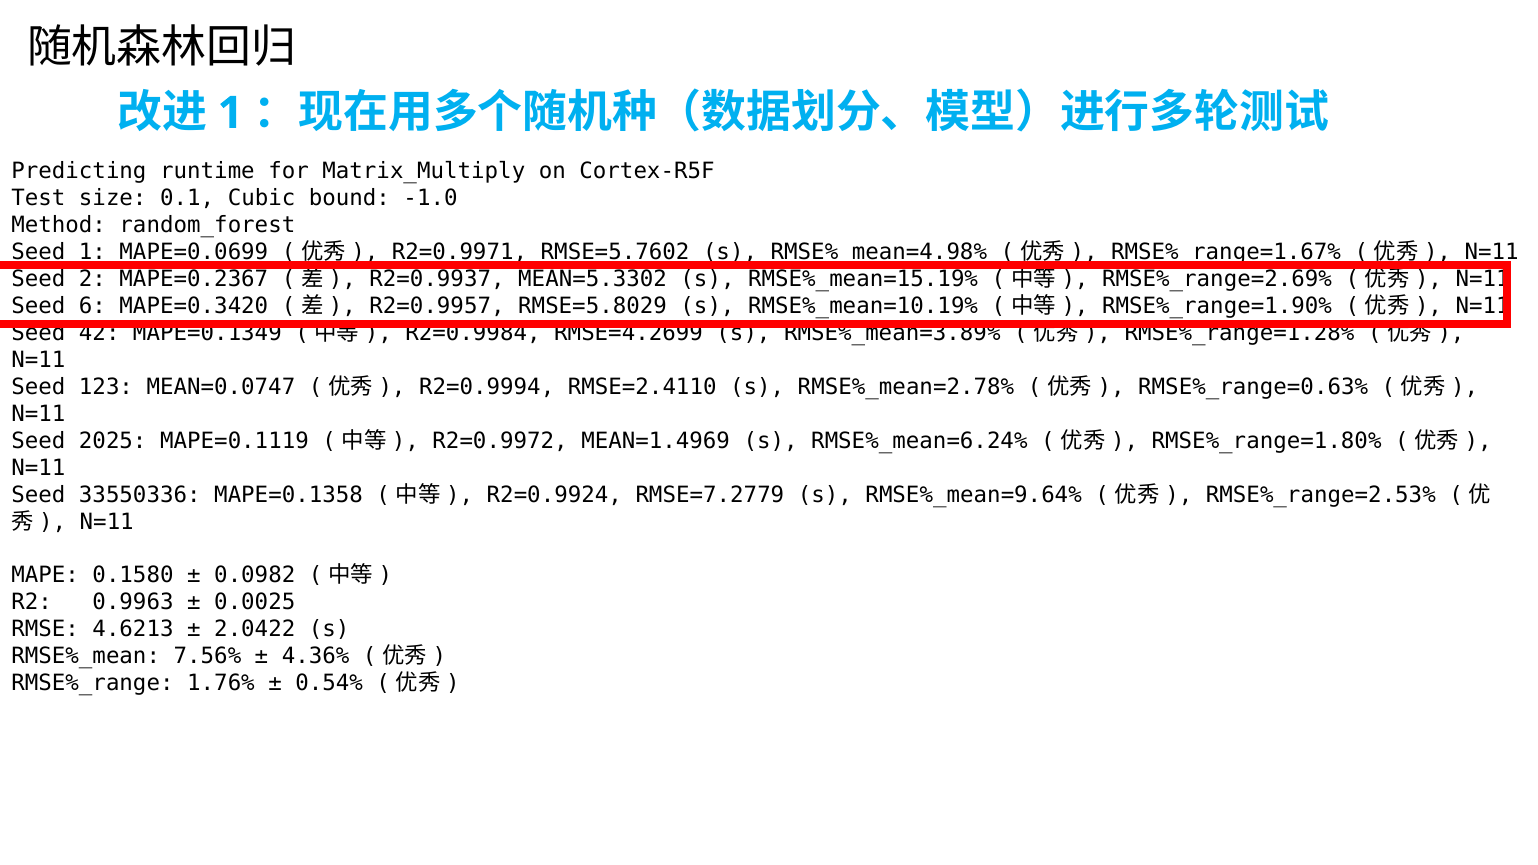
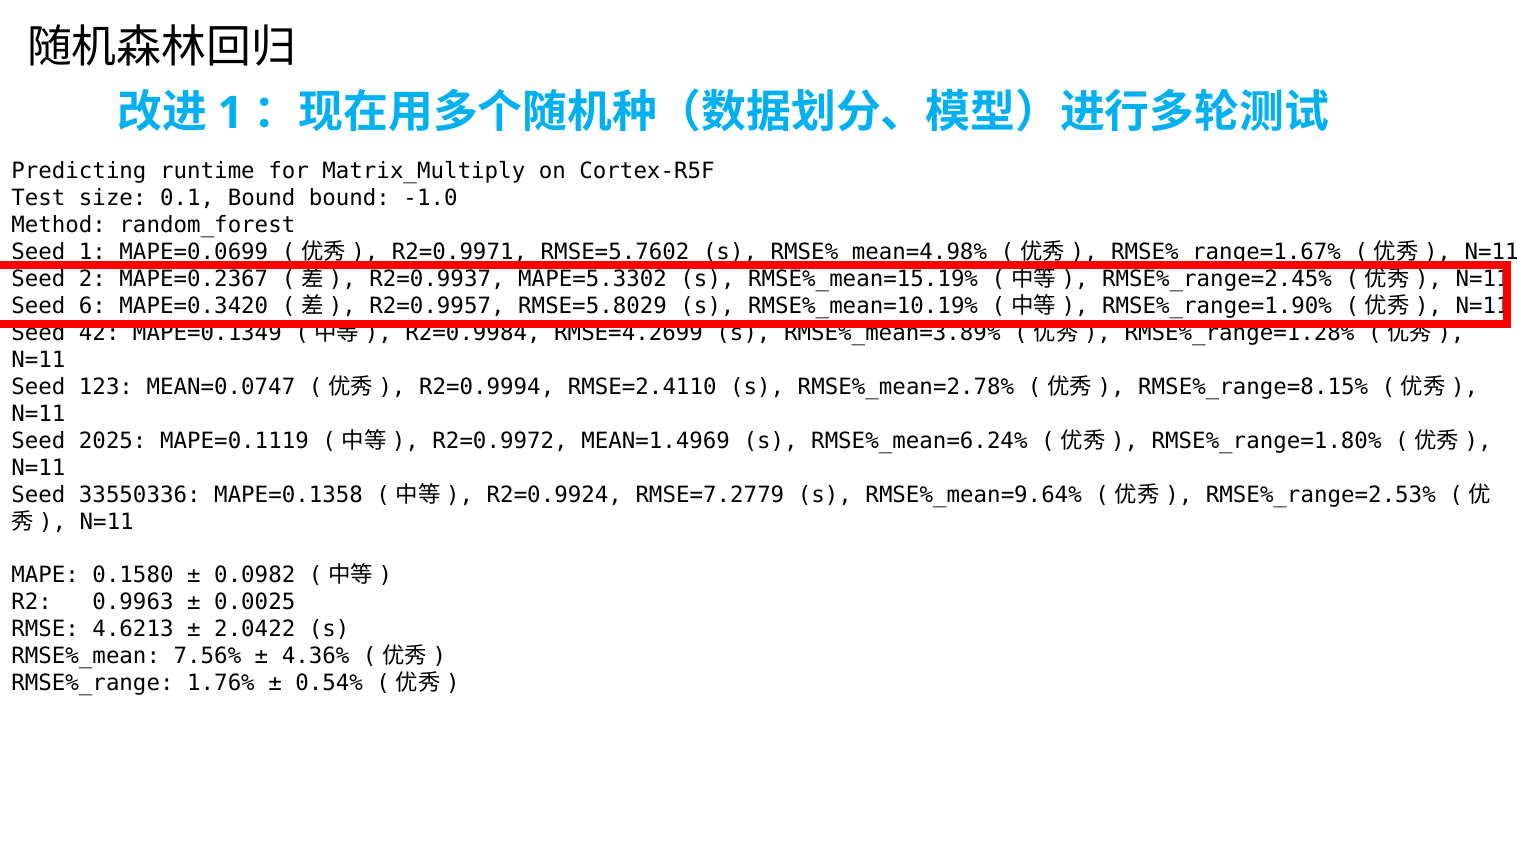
0.1 Cubic: Cubic -> Bound
MEAN=5.3302: MEAN=5.3302 -> MAPE=5.3302
RMSE%_range=2.69%: RMSE%_range=2.69% -> RMSE%_range=2.45%
RMSE%_range=0.63%: RMSE%_range=0.63% -> RMSE%_range=8.15%
